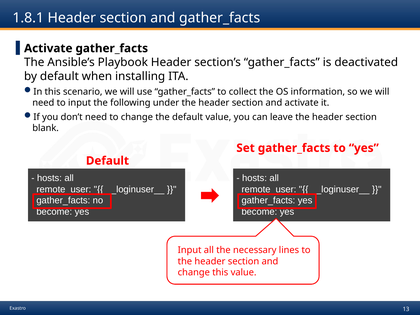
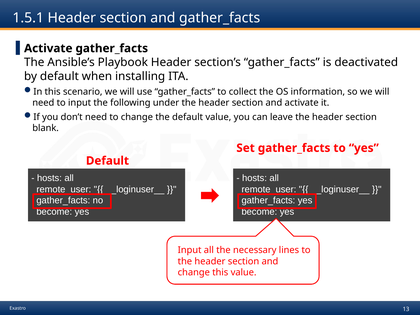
1.8.1: 1.8.1 -> 1.5.1
